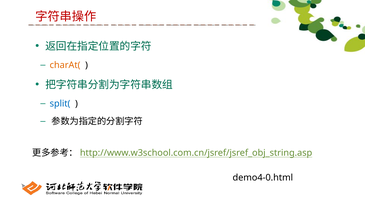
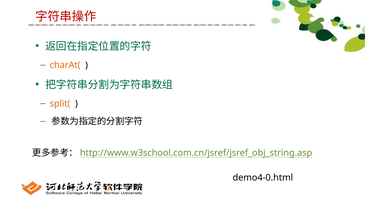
split( colour: blue -> orange
